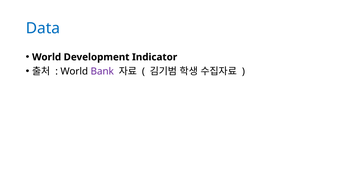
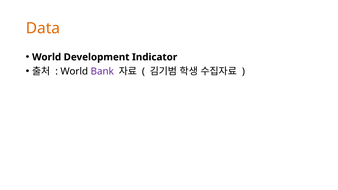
Data colour: blue -> orange
